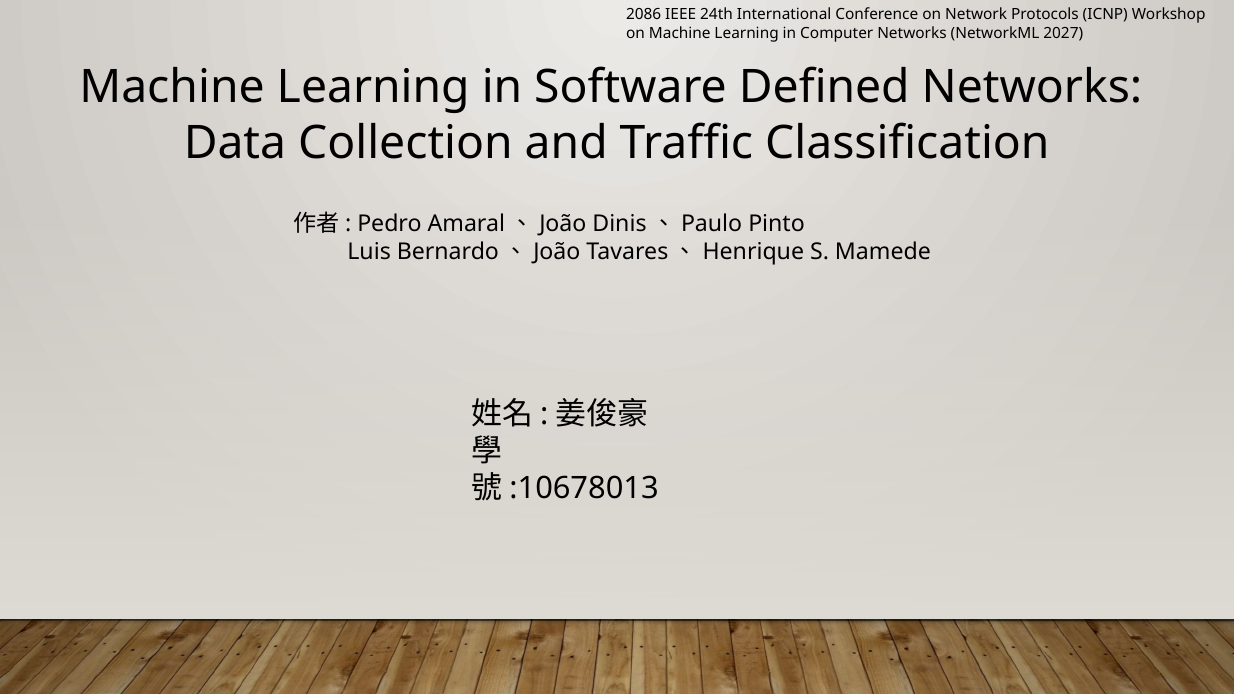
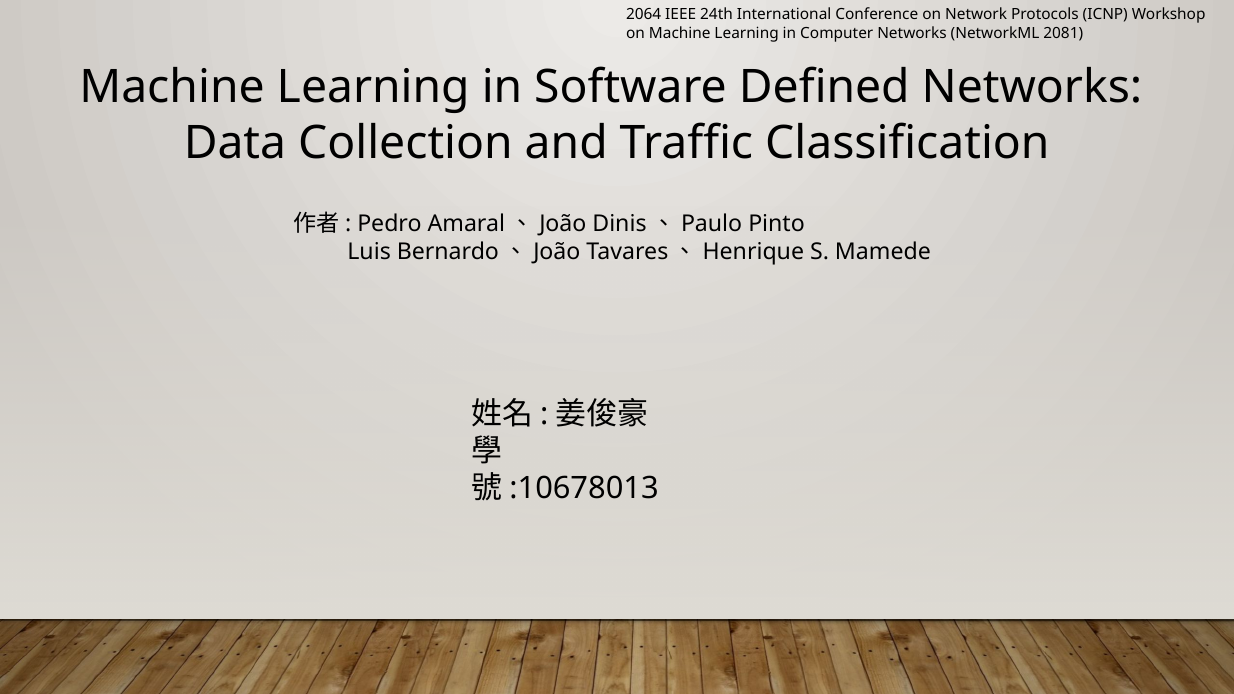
2086: 2086 -> 2064
2027: 2027 -> 2081
